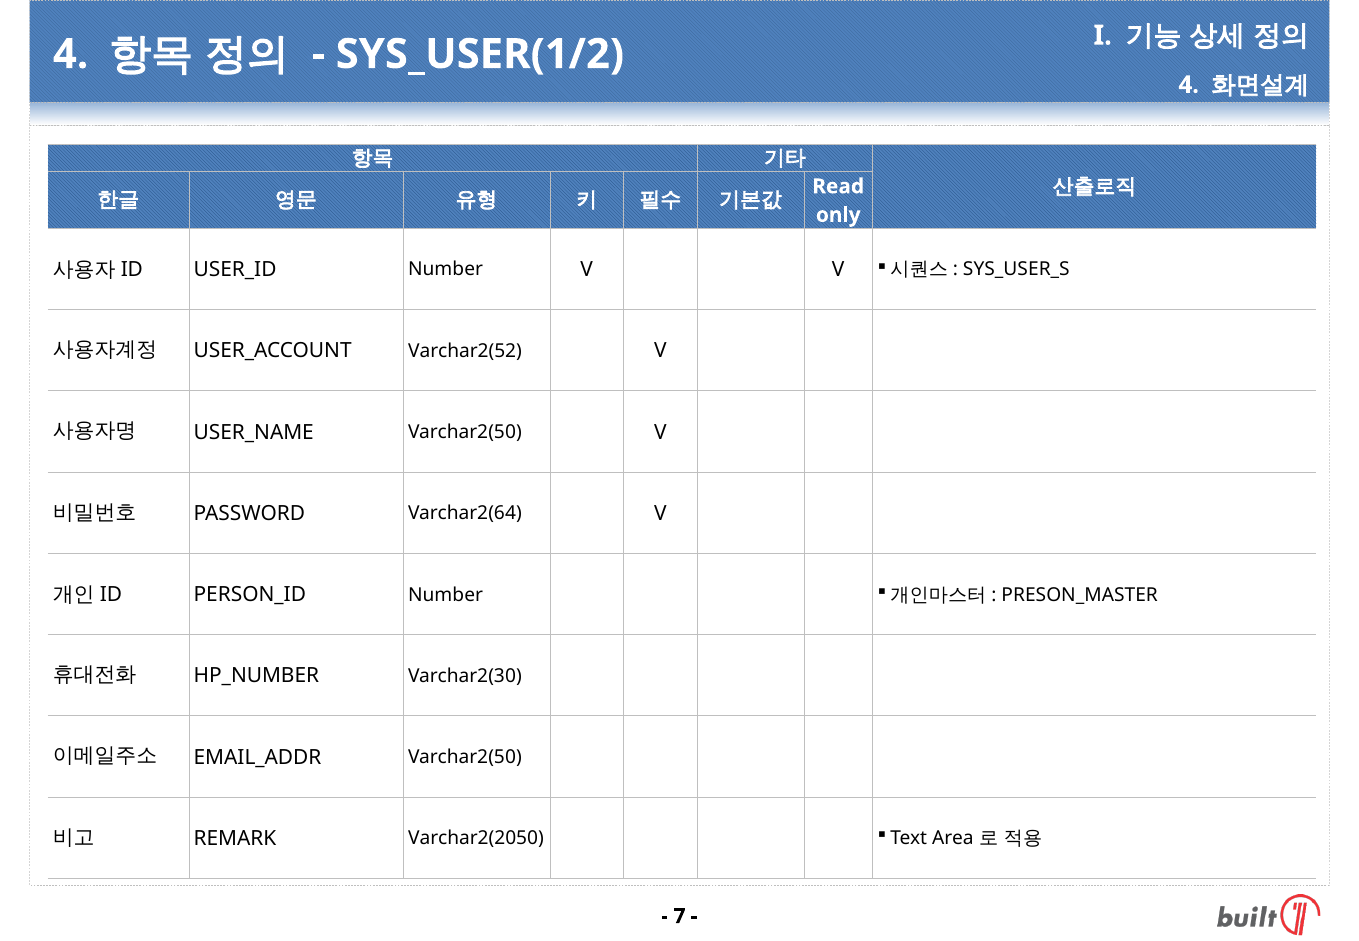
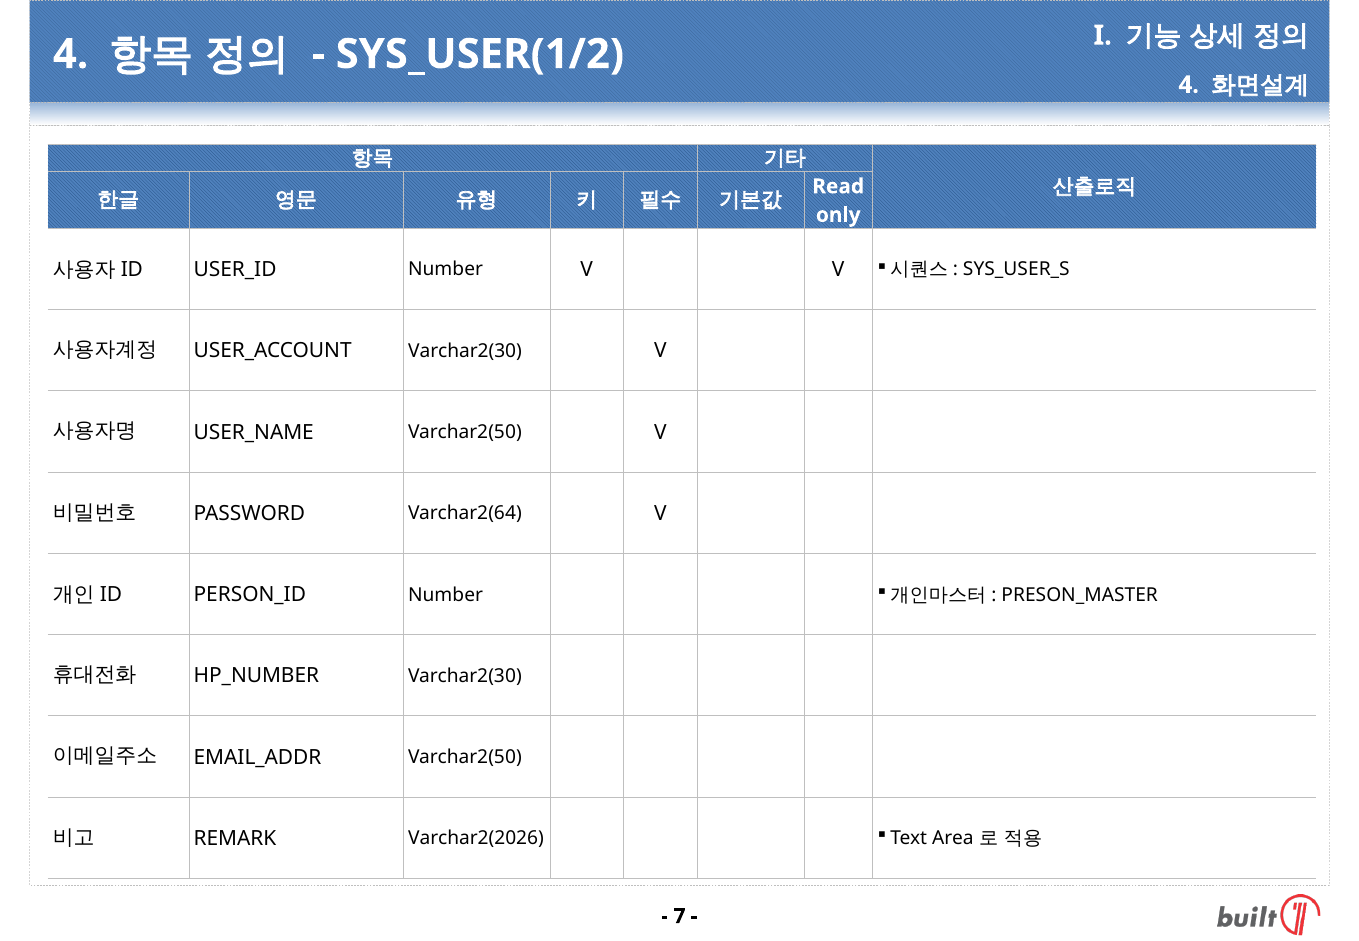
Varchar2(52 at (465, 351): Varchar2(52 -> Varchar2(30
Varchar2(2050: Varchar2(2050 -> Varchar2(2026
